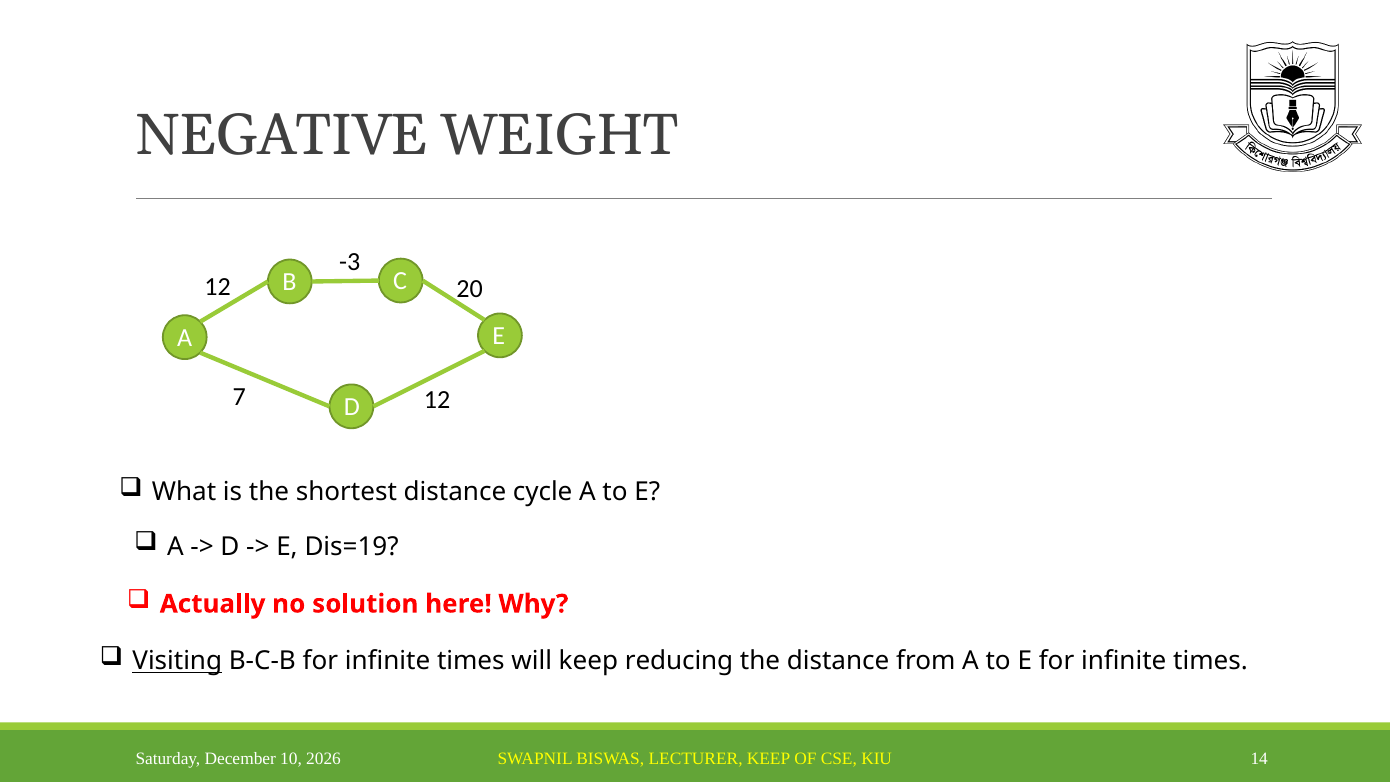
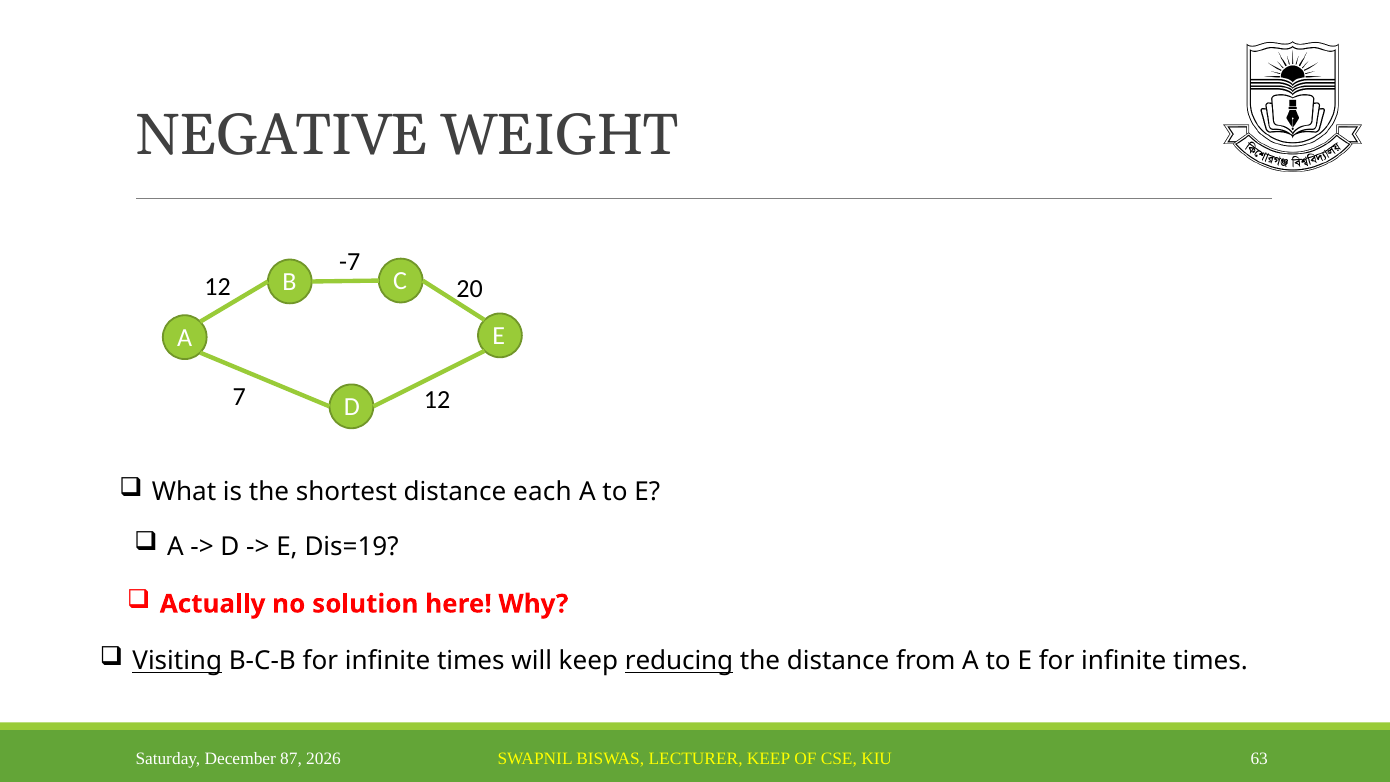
-3: -3 -> -7
cycle: cycle -> each
reducing underline: none -> present
10: 10 -> 87
14: 14 -> 63
